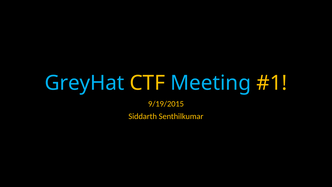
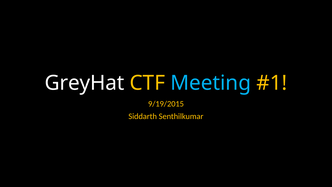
GreyHat colour: light blue -> white
